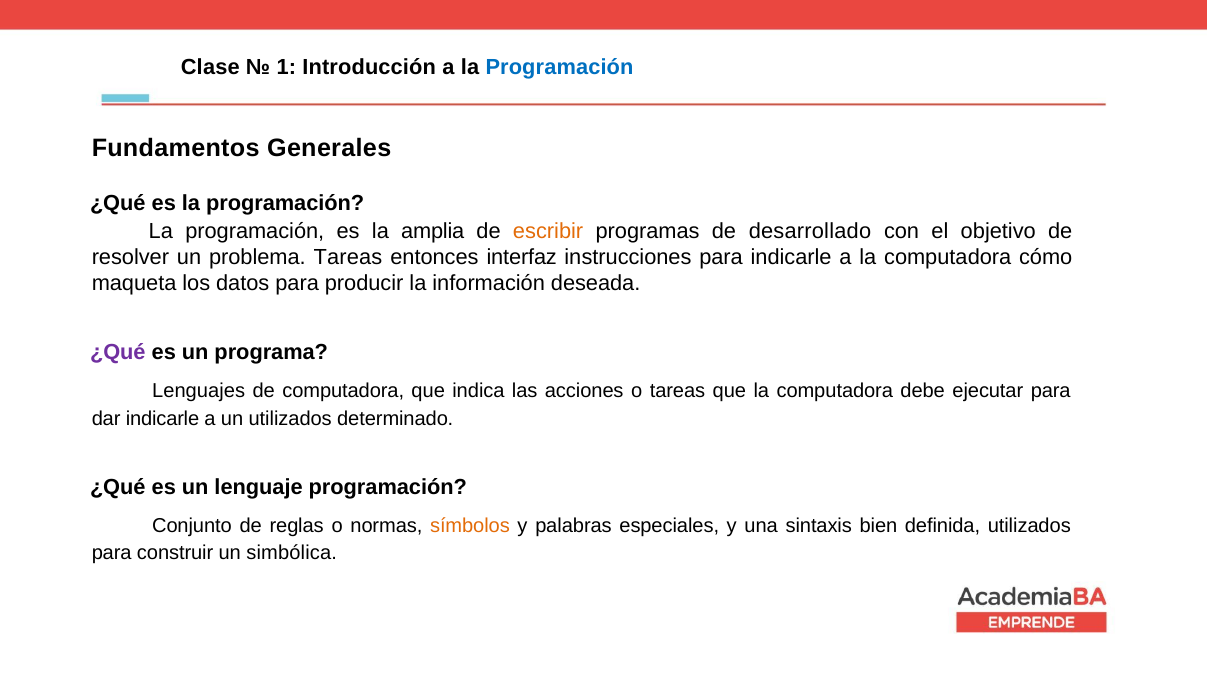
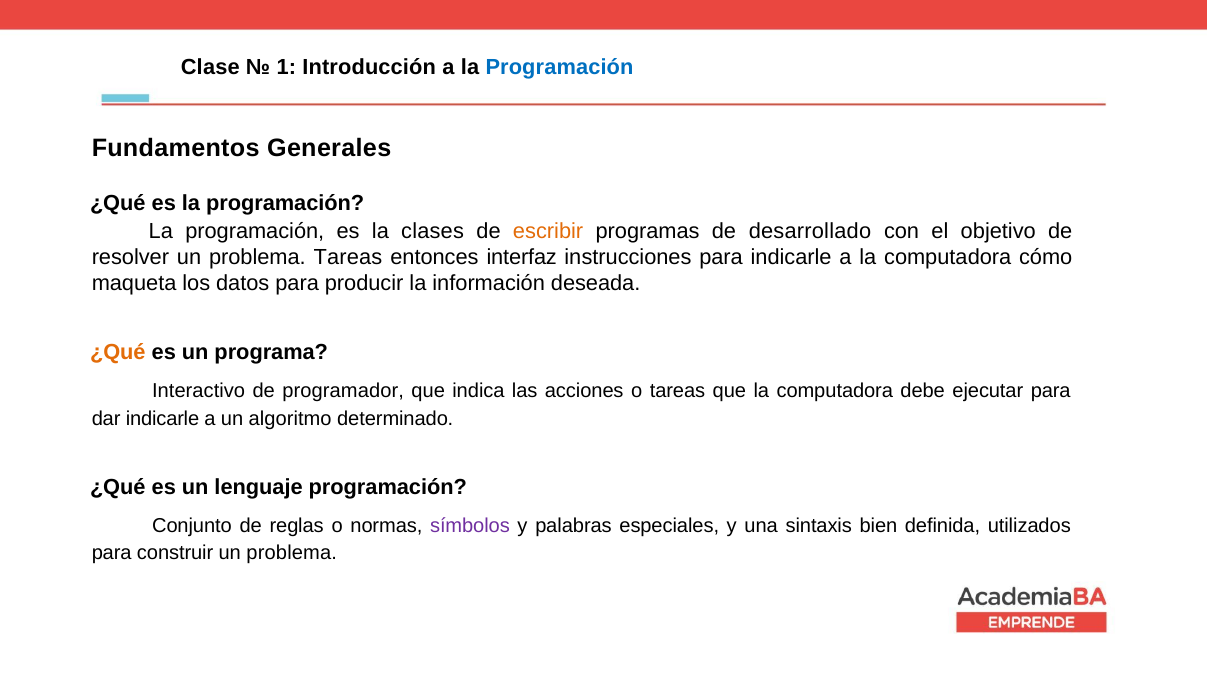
amplia: amplia -> clases
¿Qué at (118, 352) colour: purple -> orange
Lenguajes: Lenguajes -> Interactivo
de computadora: computadora -> programador
un utilizados: utilizados -> algoritmo
símbolos colour: orange -> purple
construir un simbólica: simbólica -> problema
